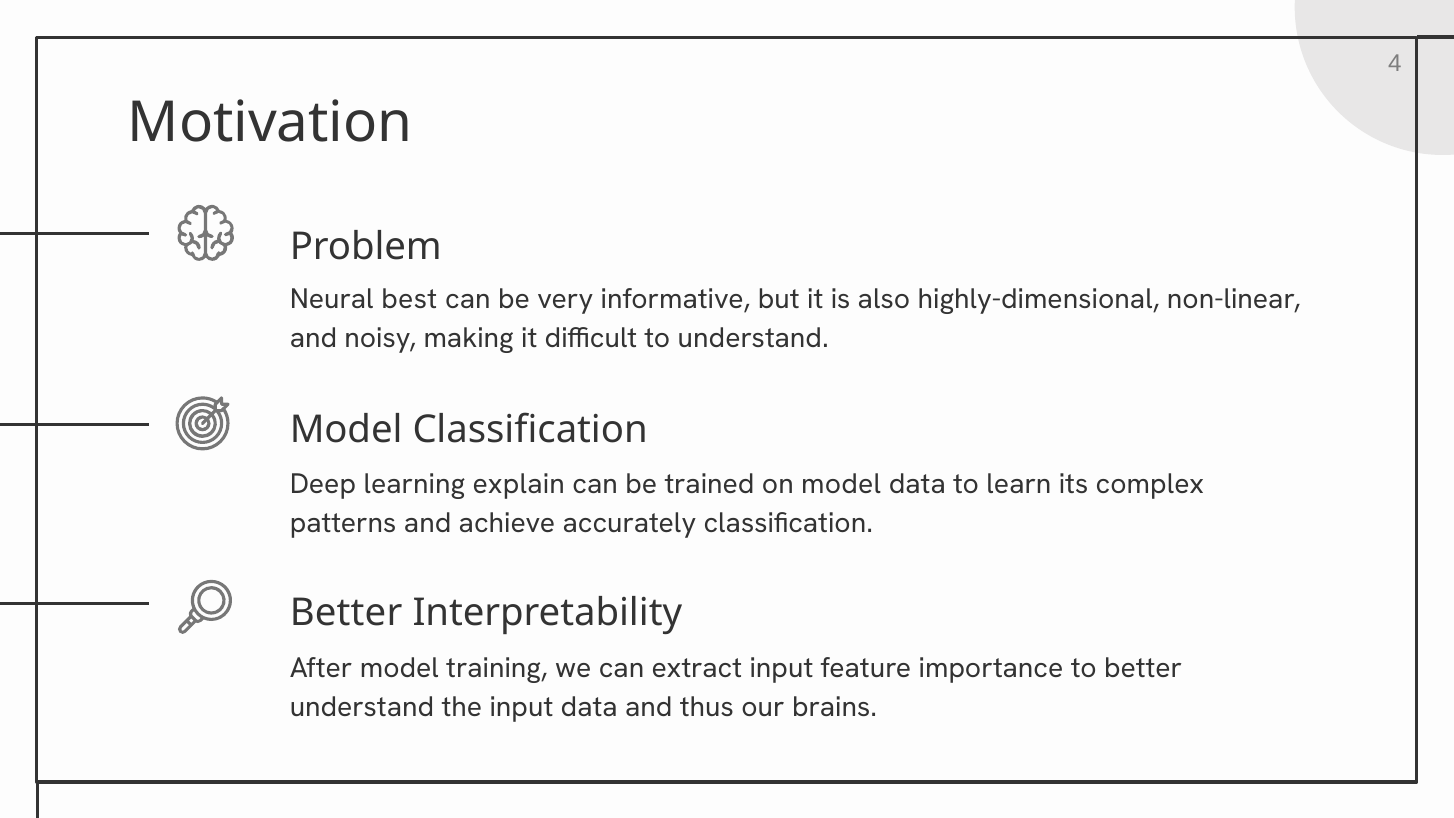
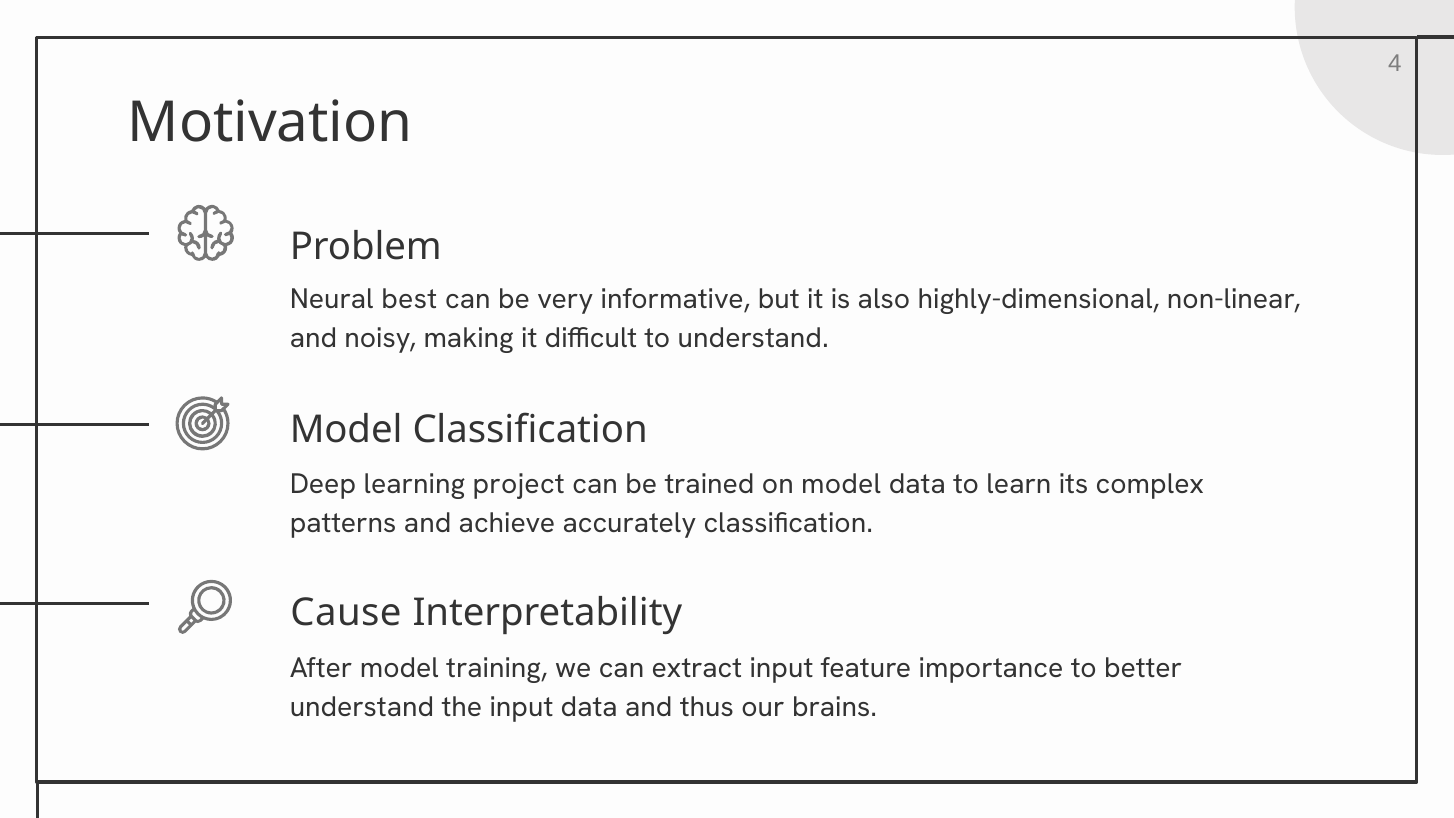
explain: explain -> project
Better at (346, 613): Better -> Cause
